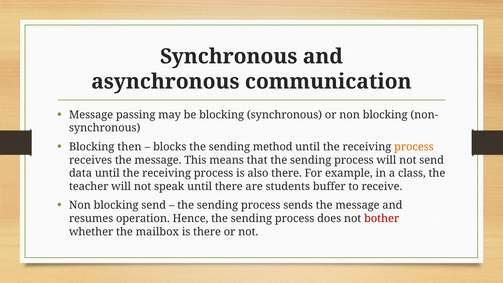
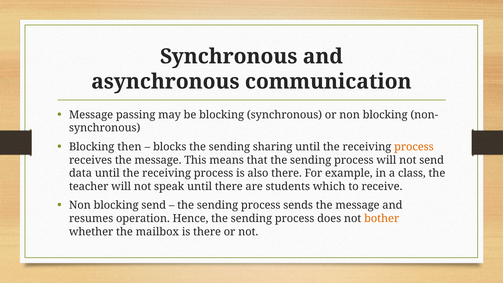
method: method -> sharing
buffer: buffer -> which
bother colour: red -> orange
